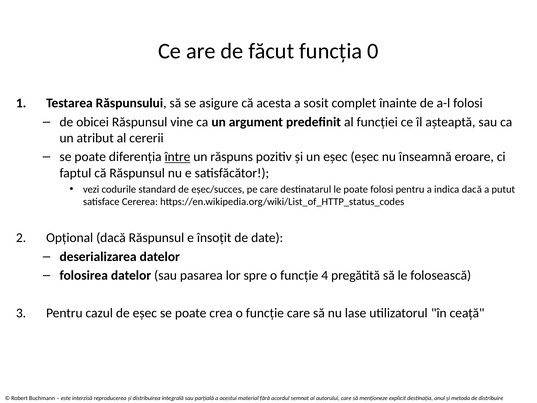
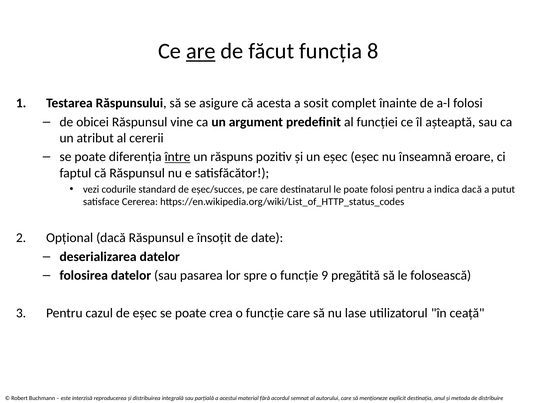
are underline: none -> present
0: 0 -> 8
4: 4 -> 9
